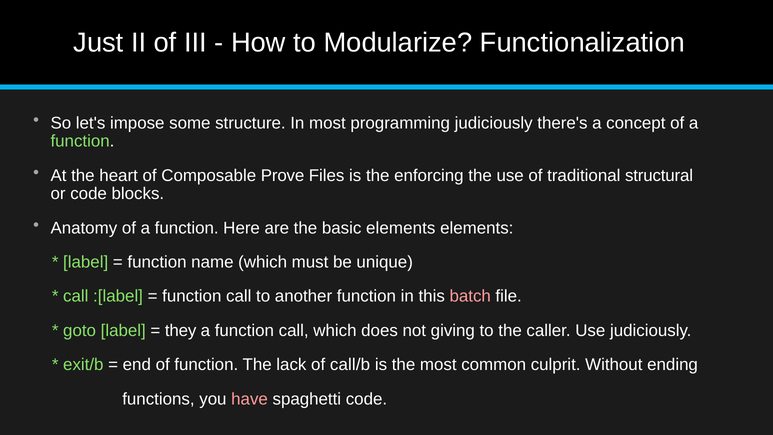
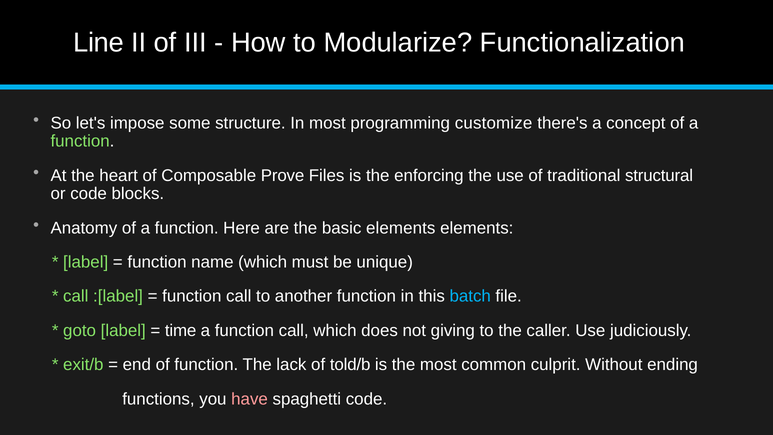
Just: Just -> Line
programming judiciously: judiciously -> customize
batch colour: pink -> light blue
they: they -> time
call/b: call/b -> told/b
